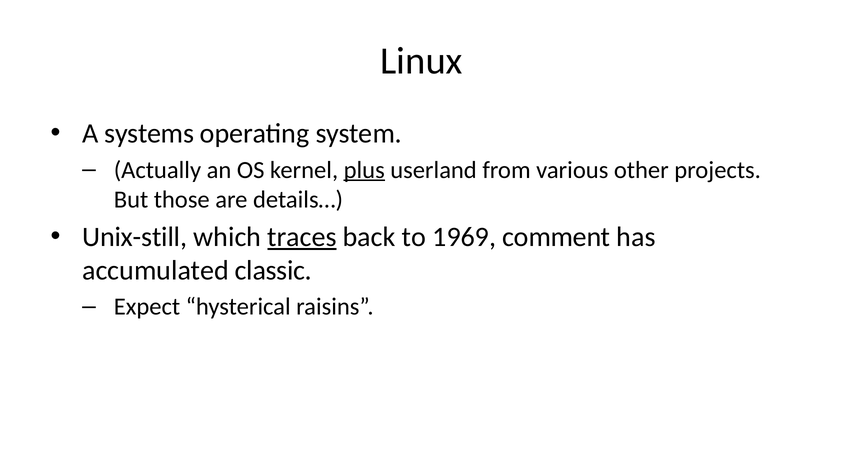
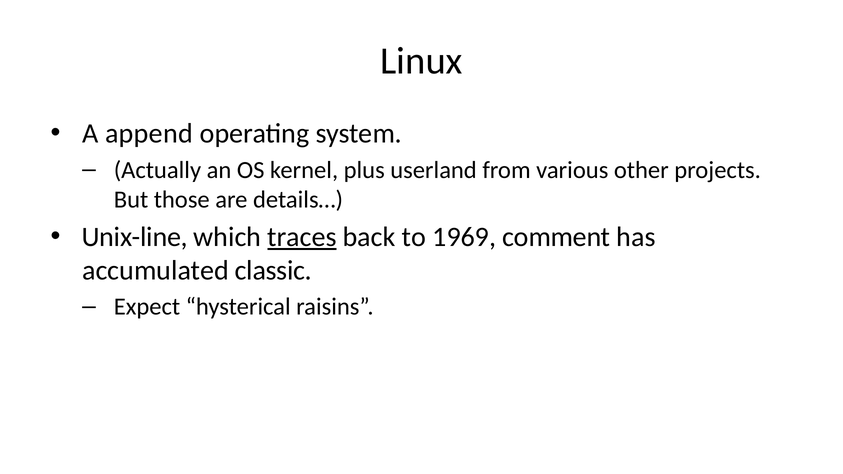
systems: systems -> append
plus underline: present -> none
Unix-still: Unix-still -> Unix-line
